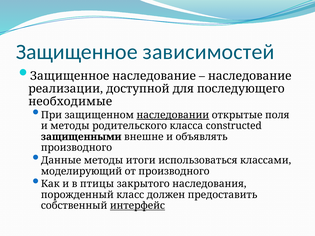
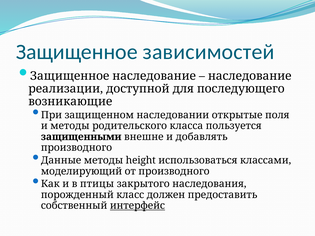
необходимые: необходимые -> возникающие
наследовании underline: present -> none
constructed: constructed -> пользуется
объявлять: объявлять -> добавлять
итоги: итоги -> height
